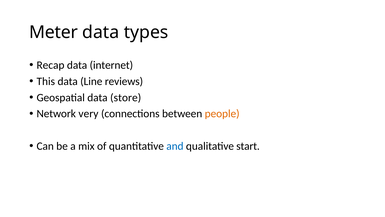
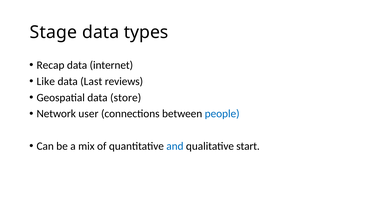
Meter: Meter -> Stage
This: This -> Like
Line: Line -> Last
very: very -> user
people colour: orange -> blue
